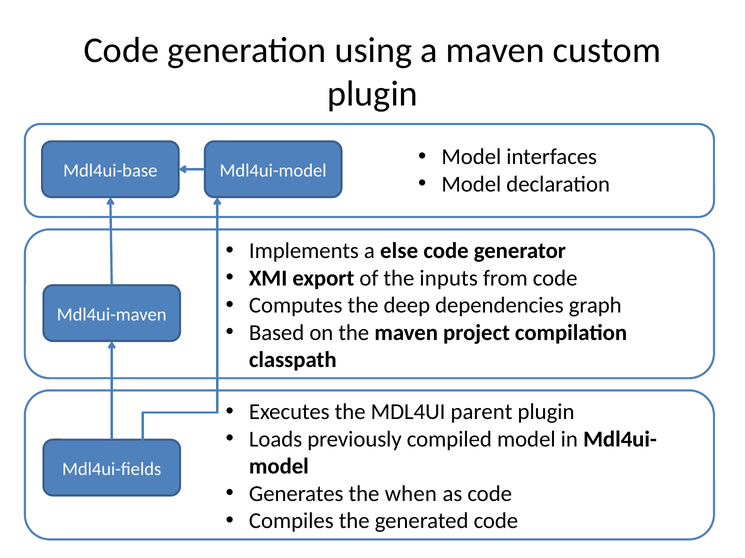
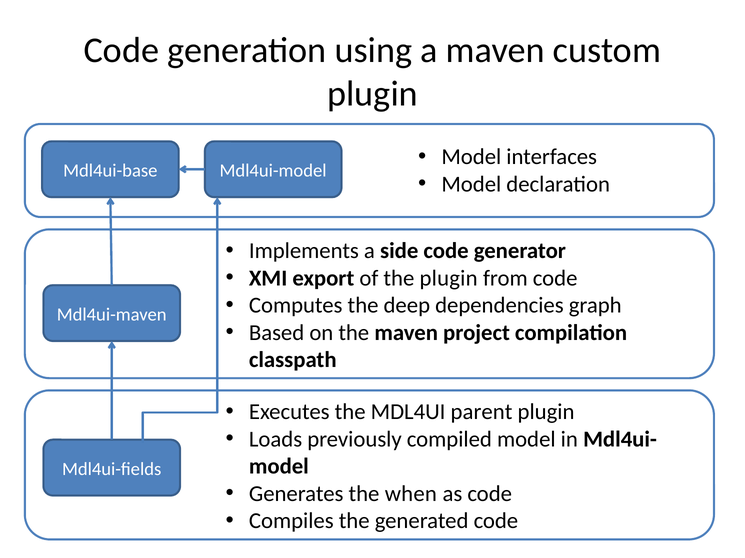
else: else -> side
the inputs: inputs -> plugin
